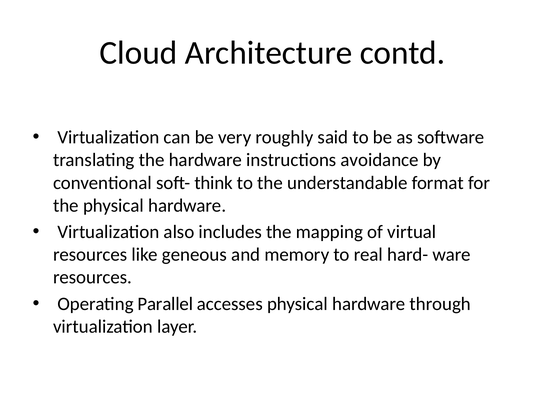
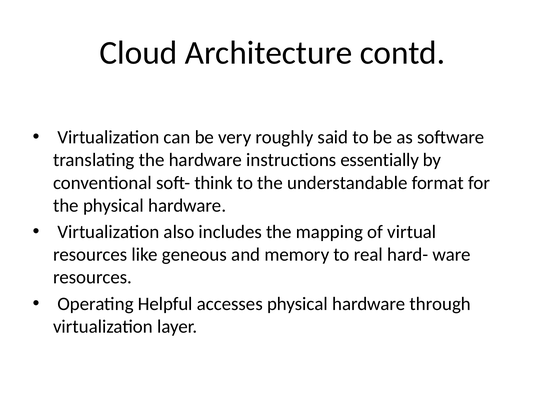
avoidance: avoidance -> essentially
Parallel: Parallel -> Helpful
